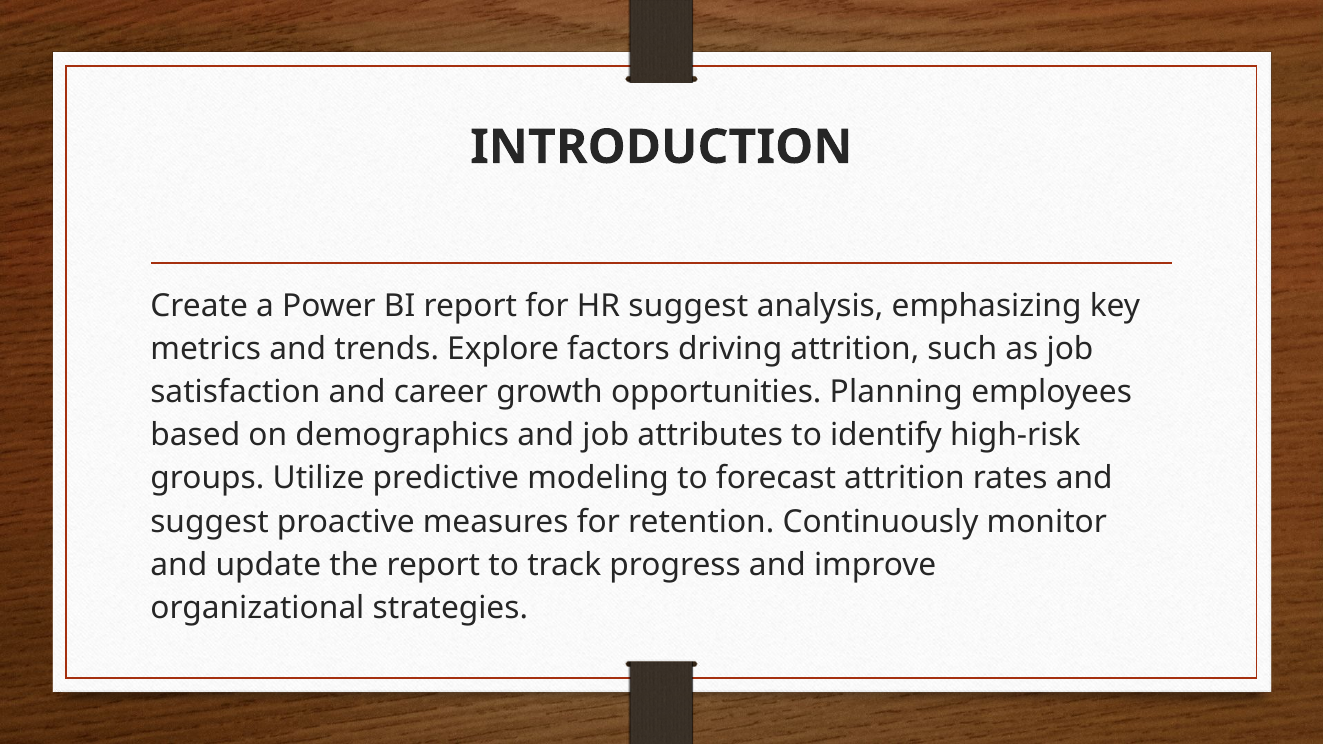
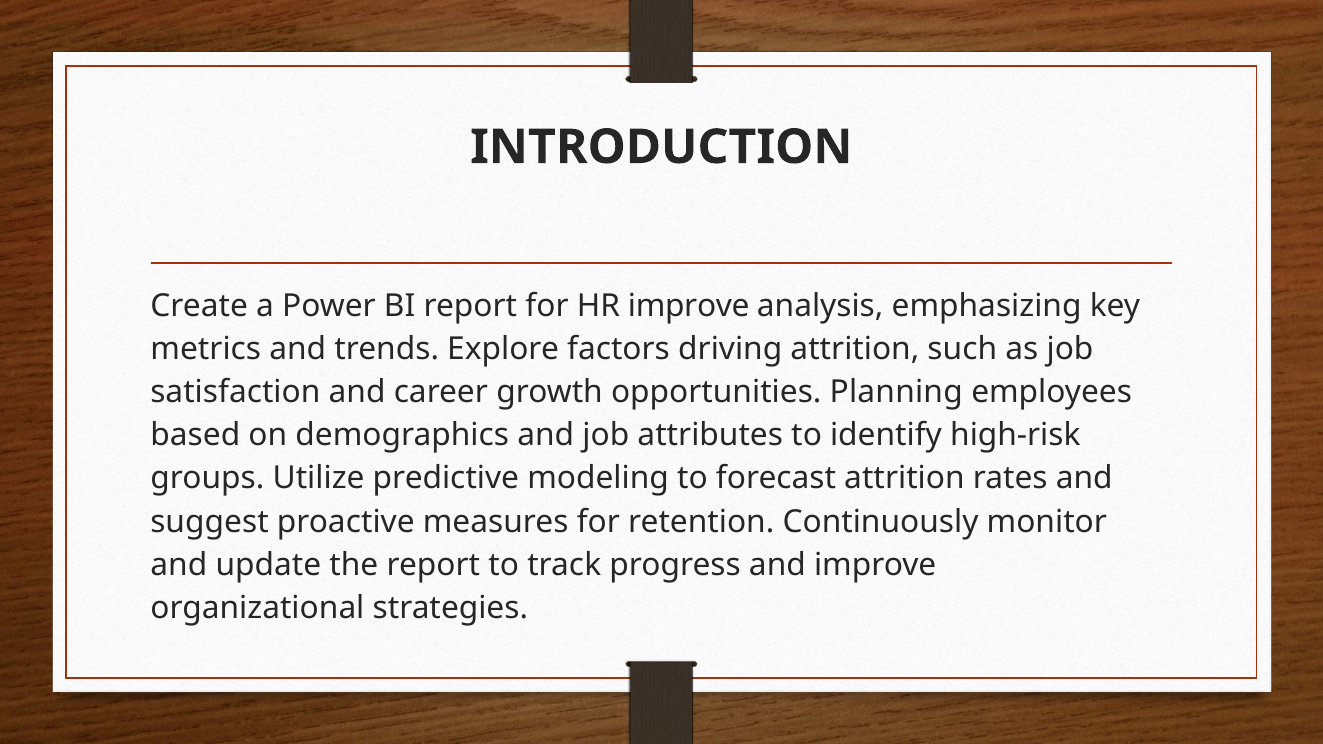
HR suggest: suggest -> improve
